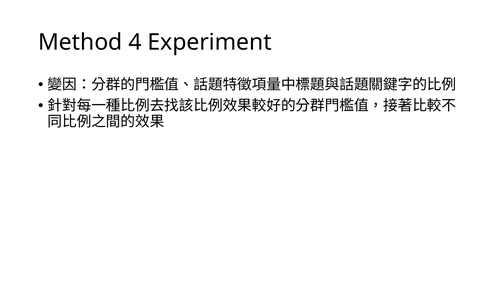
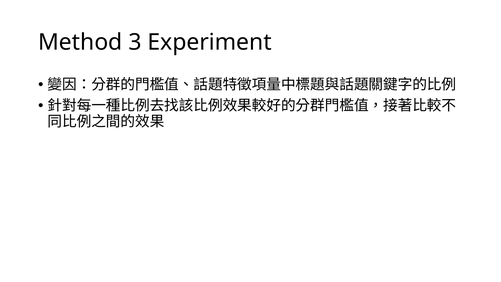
4: 4 -> 3
